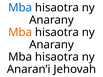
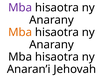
Mba at (20, 8) colour: blue -> purple
